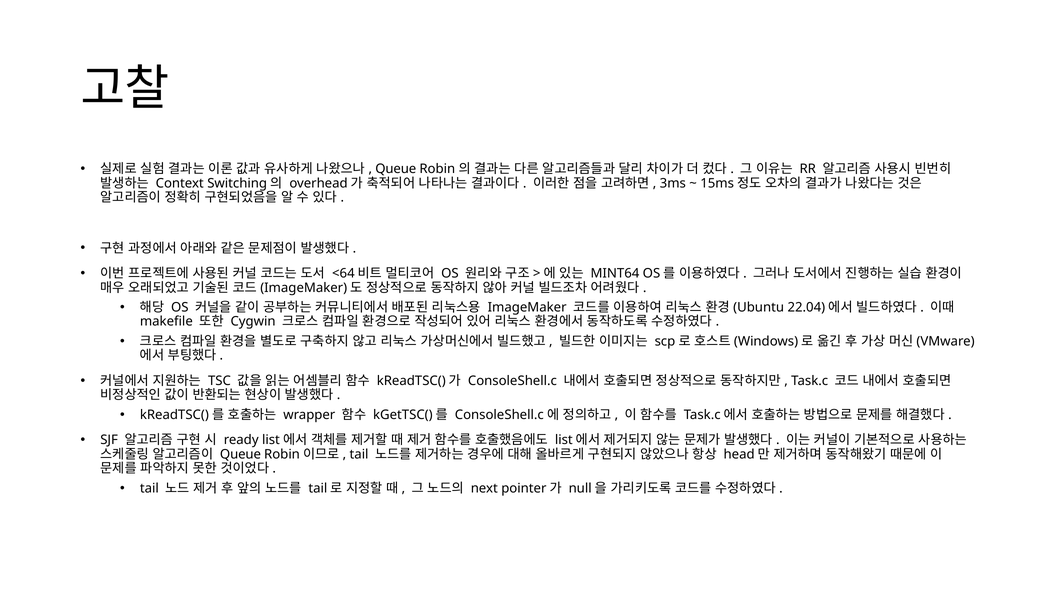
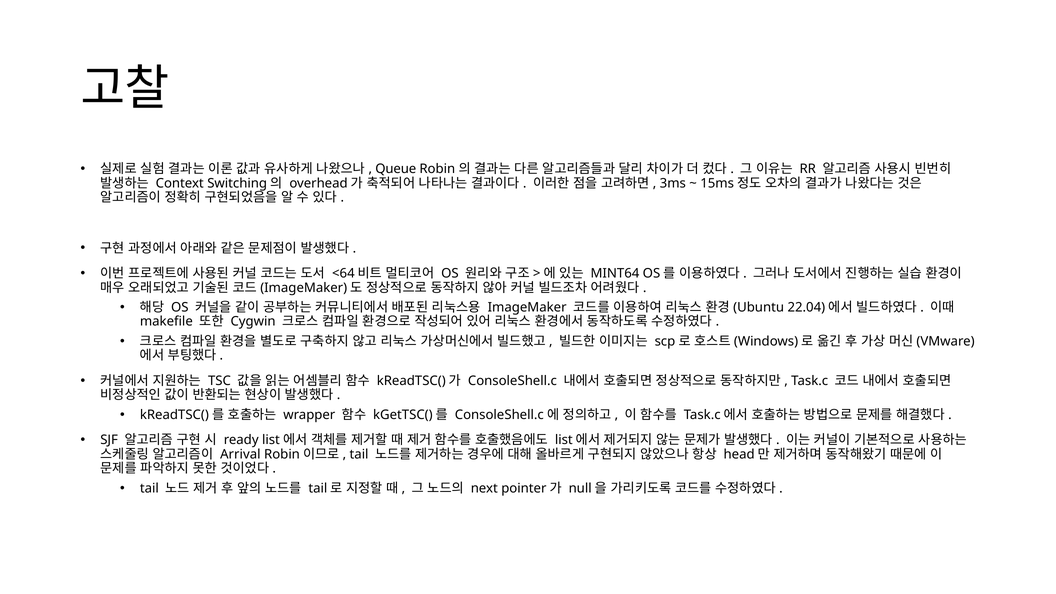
Queue at (240, 454): Queue -> Arrival
